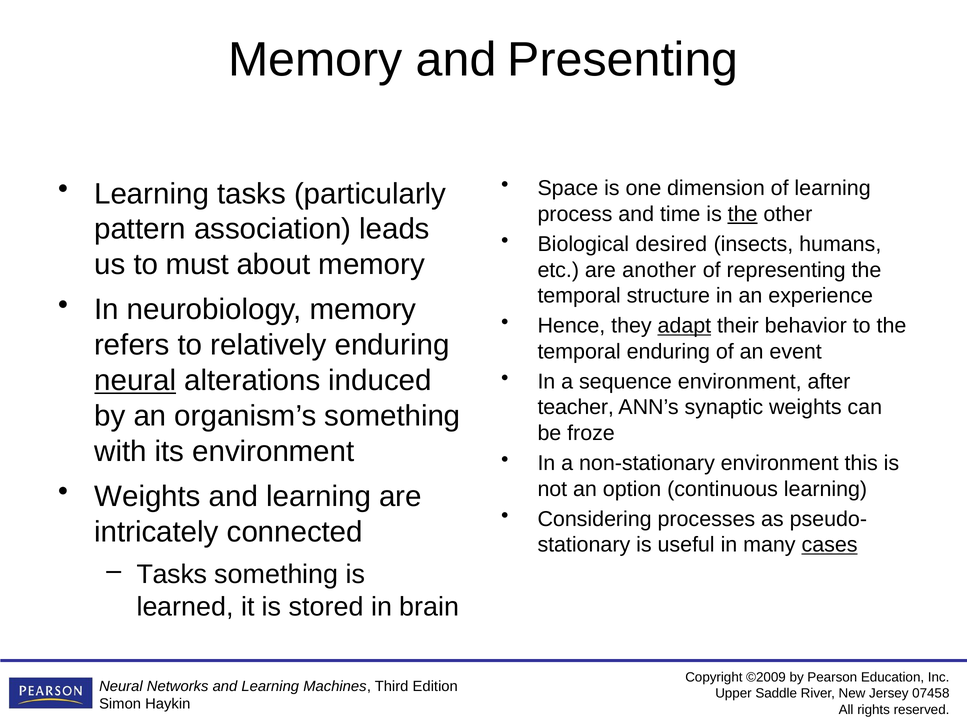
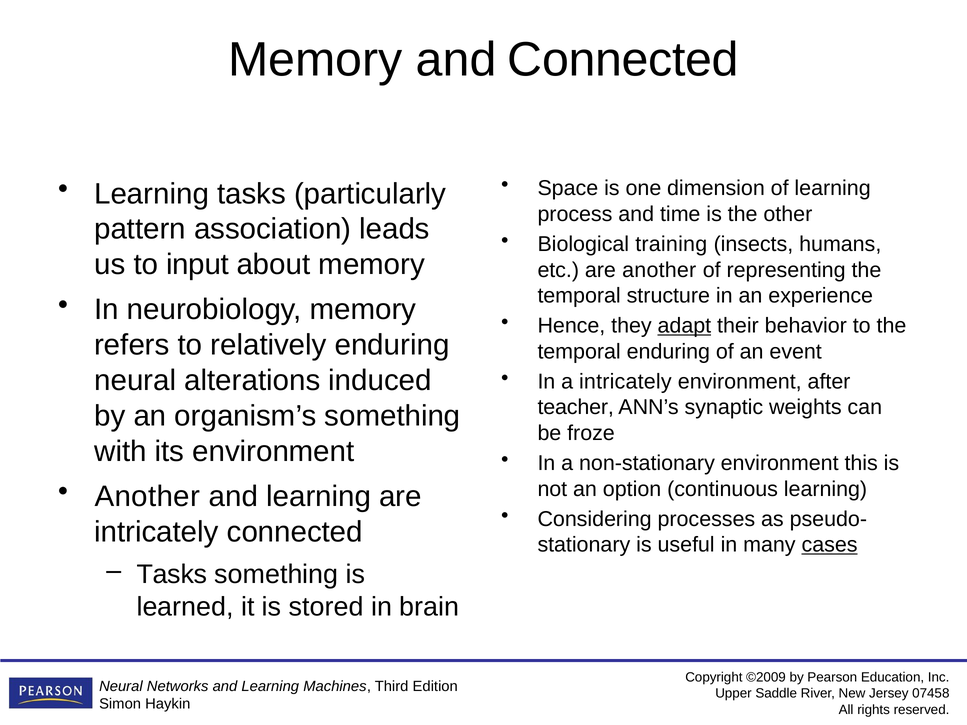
and Presenting: Presenting -> Connected
the at (743, 214) underline: present -> none
desired: desired -> training
must: must -> input
neural at (135, 381) underline: present -> none
a sequence: sequence -> intricately
Weights at (148, 497): Weights -> Another
